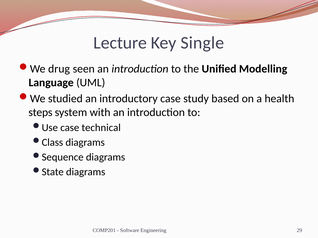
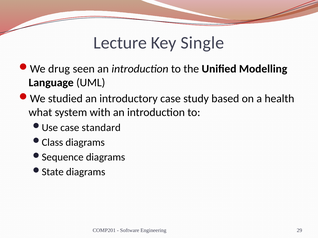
steps: steps -> what
technical: technical -> standard
